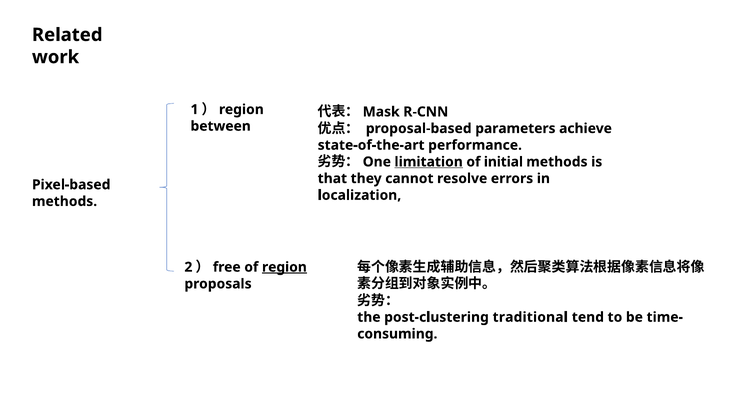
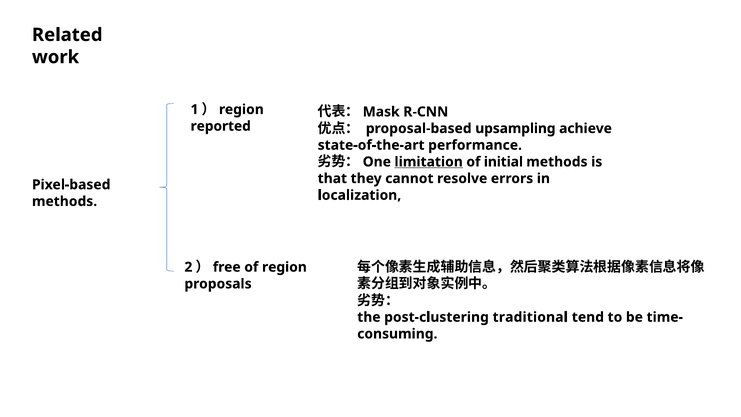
parameters: parameters -> upsampling
between: between -> reported
region at (284, 267) underline: present -> none
